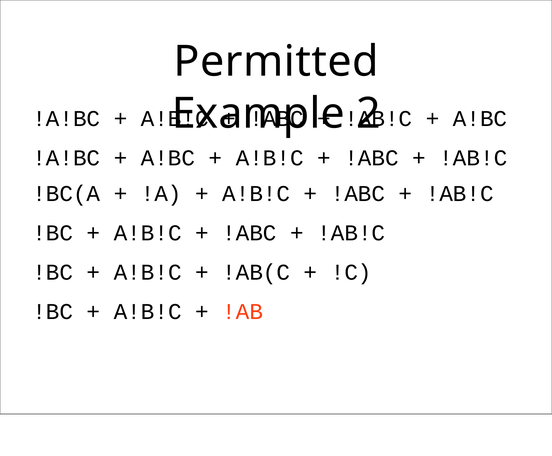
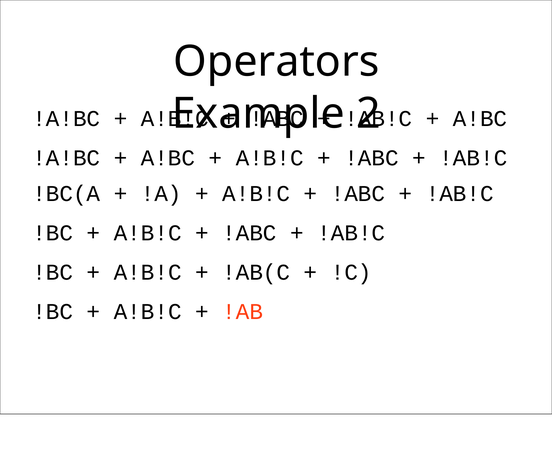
Permitted: Permitted -> Operators
